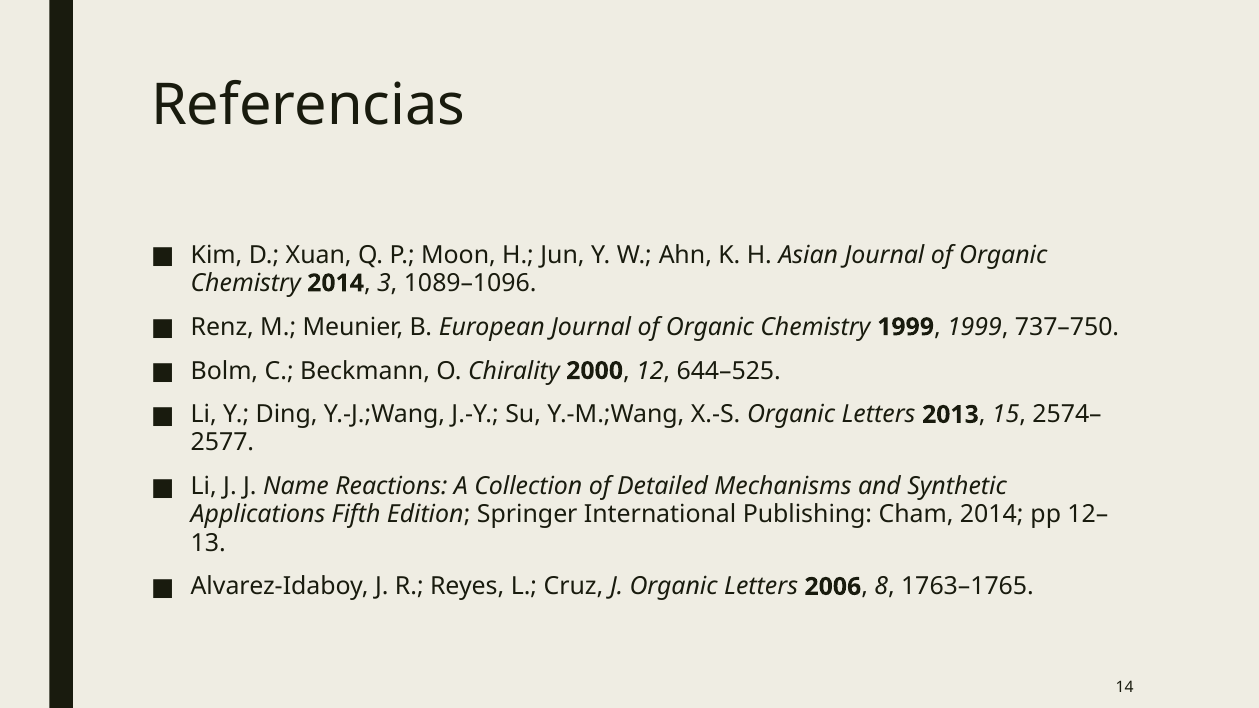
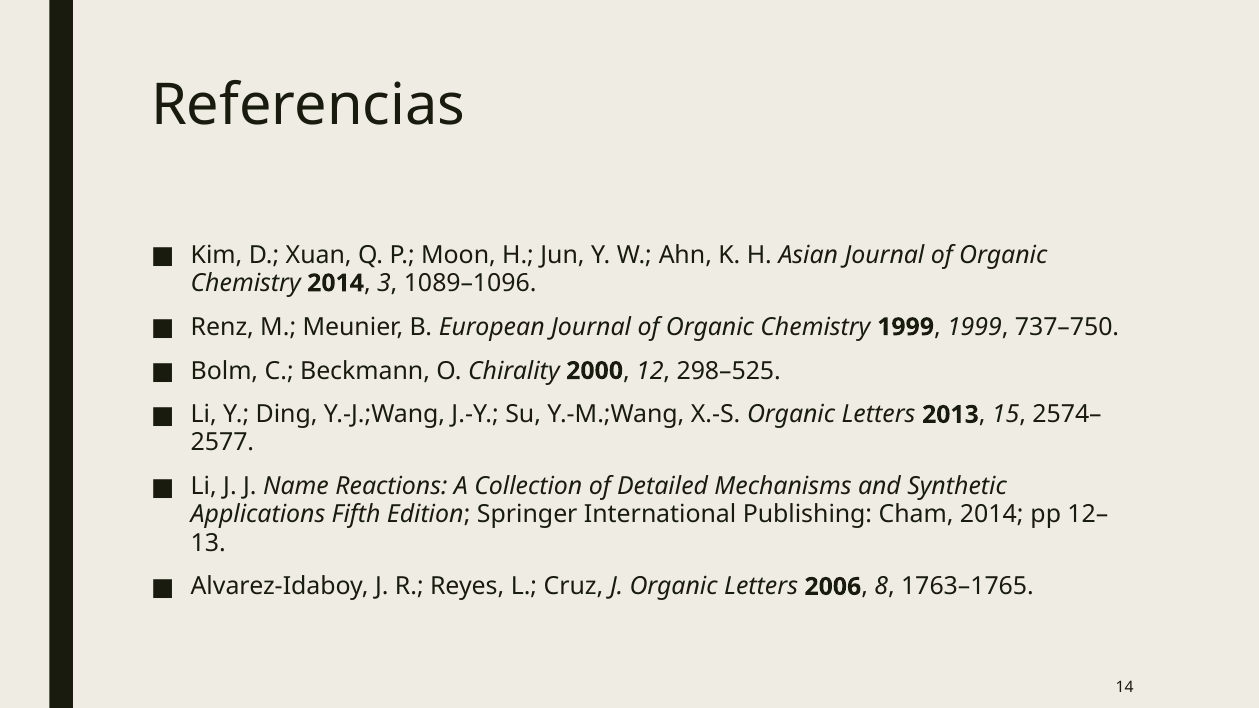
644–525: 644–525 -> 298–525
